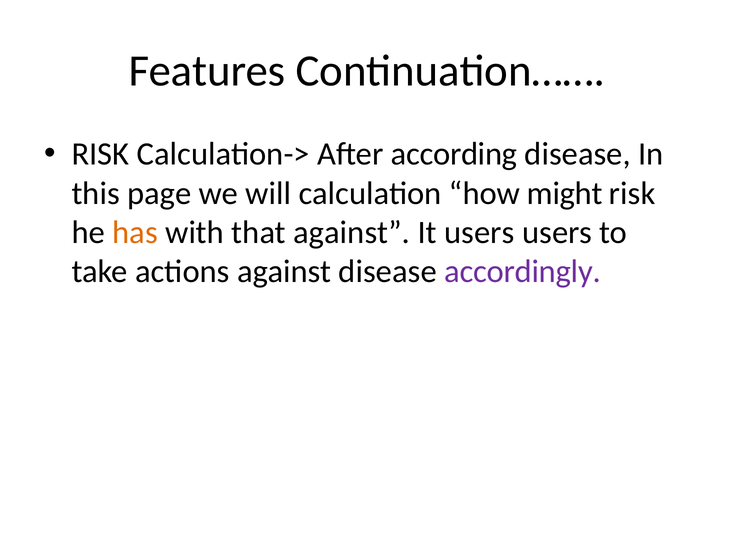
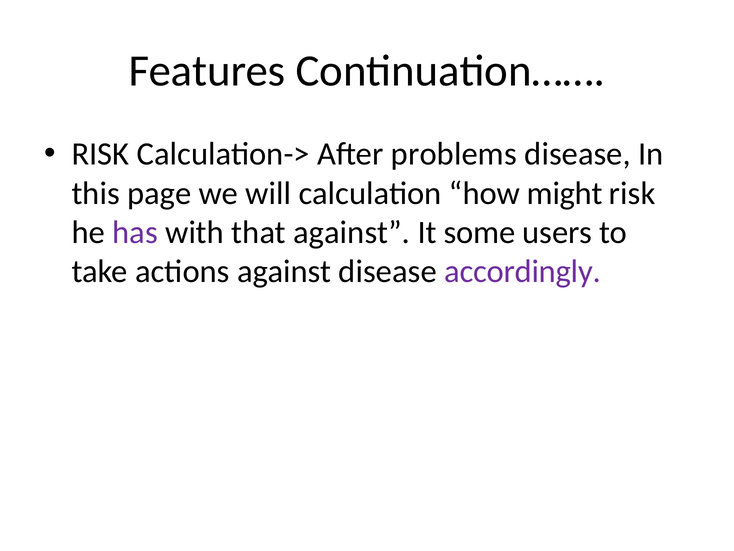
according: according -> problems
has colour: orange -> purple
It users: users -> some
